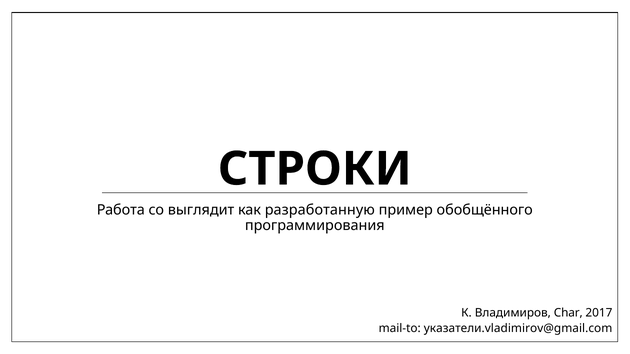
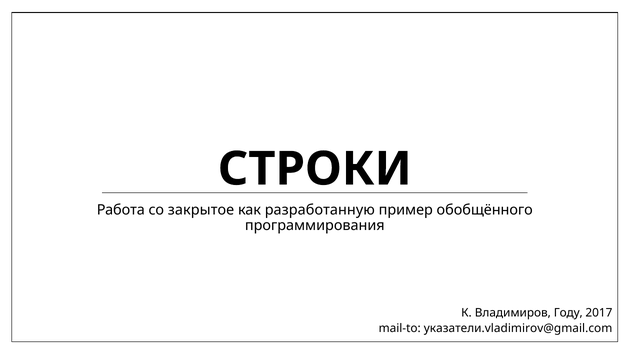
выглядит: выглядит -> закрытое
Char: Char -> Году
